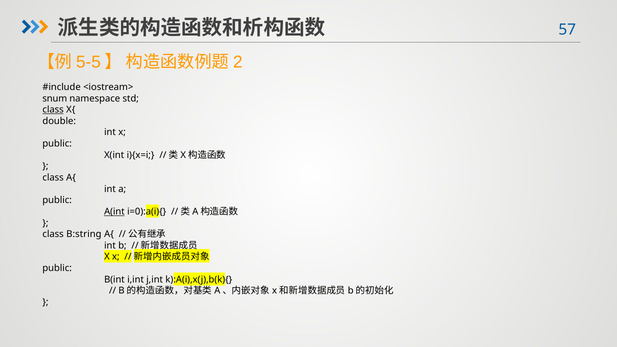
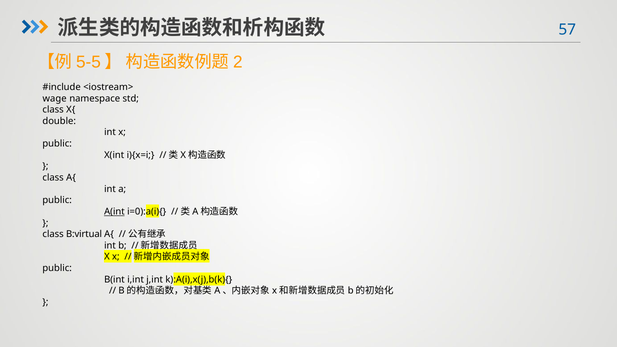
snum: snum -> wage
class at (53, 110) underline: present -> none
B:string: B:string -> B:virtual
